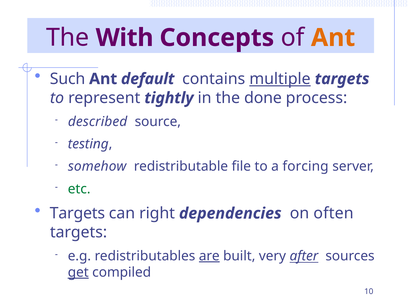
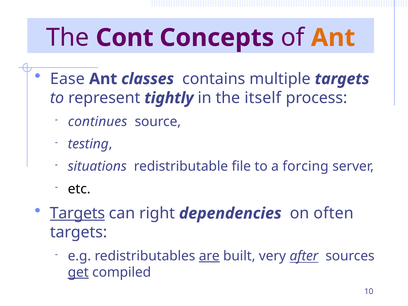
With: With -> Cont
Such: Such -> Ease
default: default -> classes
multiple underline: present -> none
done: done -> itself
described: described -> continues
somehow: somehow -> situations
etc colour: green -> black
Targets at (77, 213) underline: none -> present
